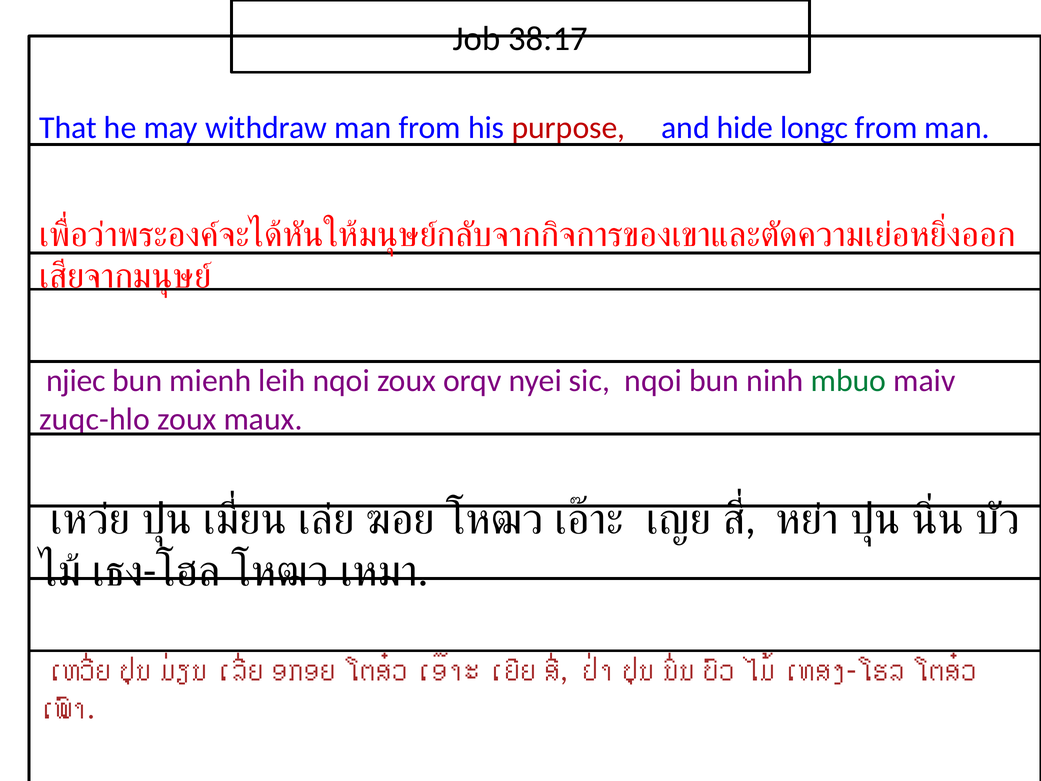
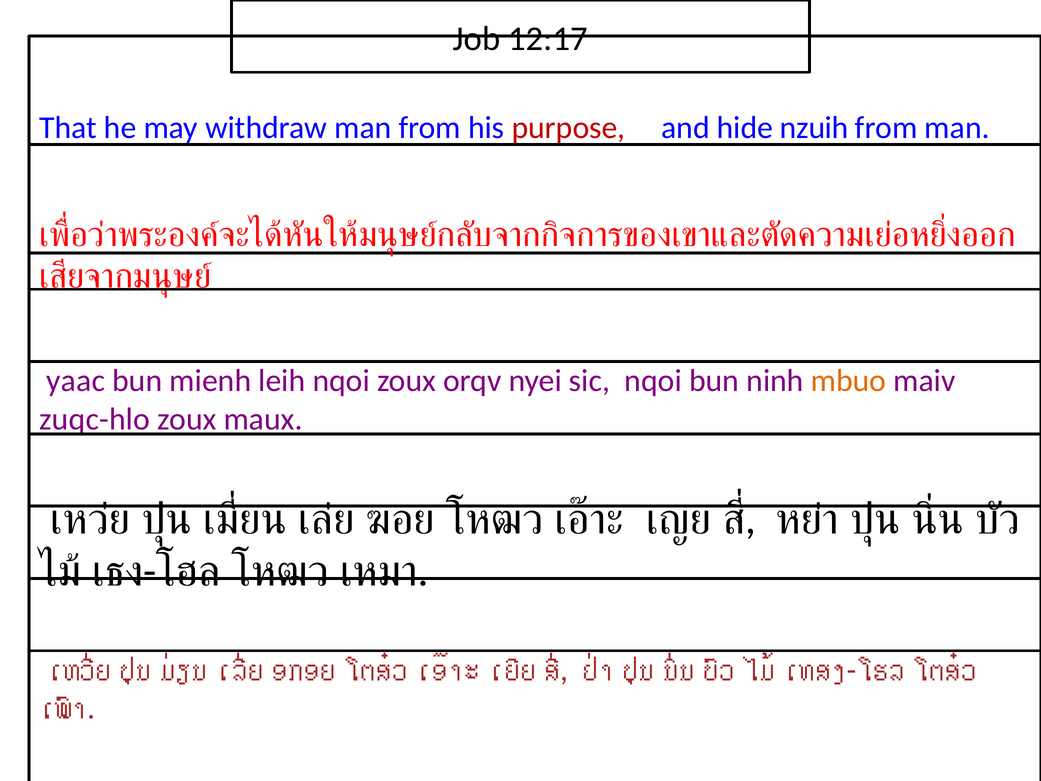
38:17: 38:17 -> 12:17
longc: longc -> nzuih
njiec: njiec -> yaac
mbuo colour: green -> orange
